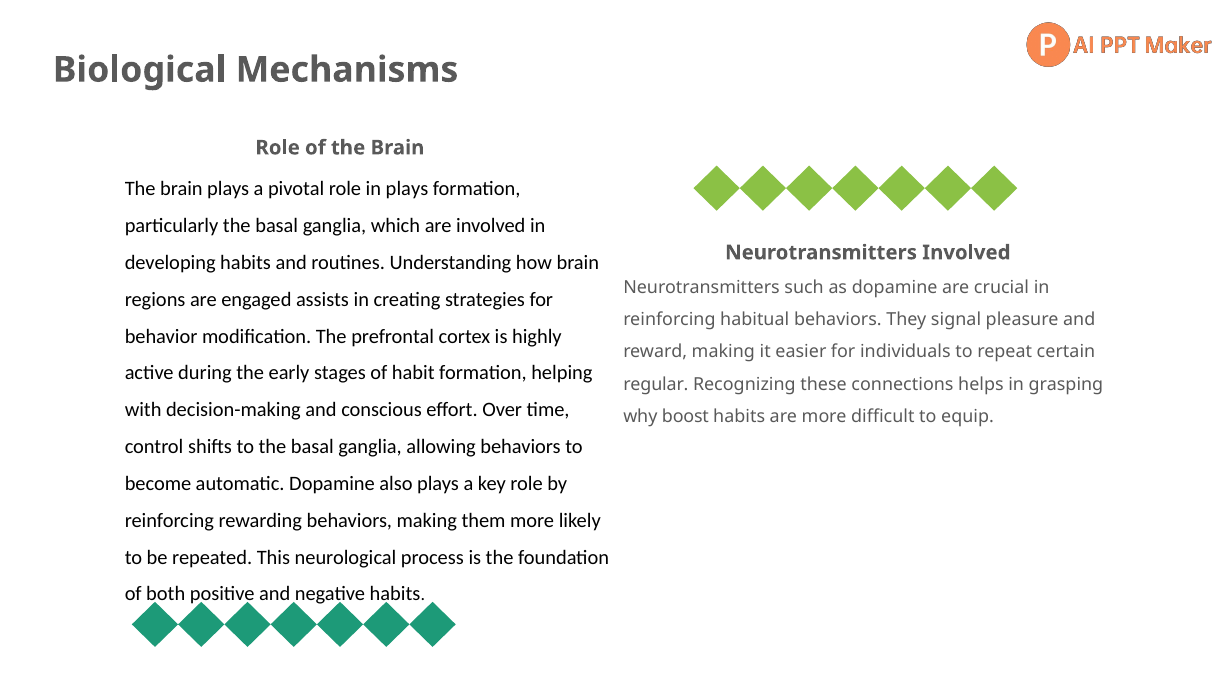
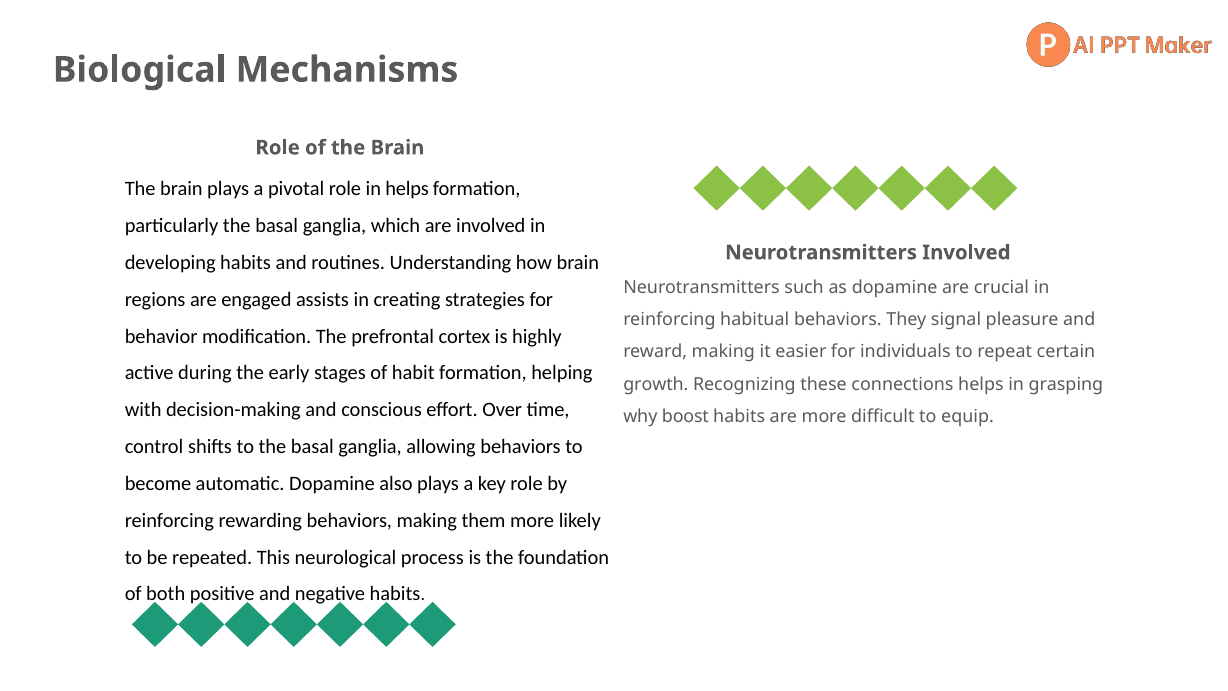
in plays: plays -> helps
regular: regular -> growth
